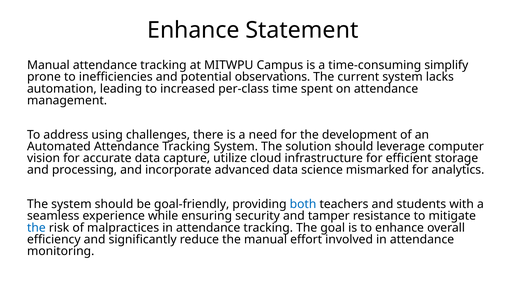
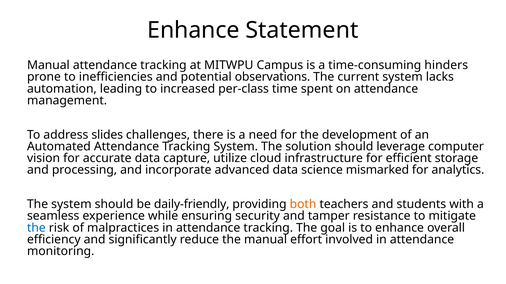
simplify: simplify -> hinders
using: using -> slides
goal-friendly: goal-friendly -> daily-friendly
both colour: blue -> orange
